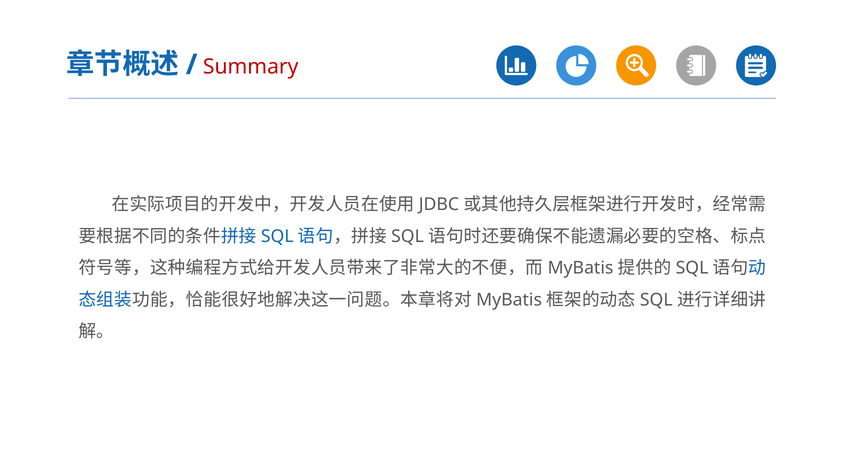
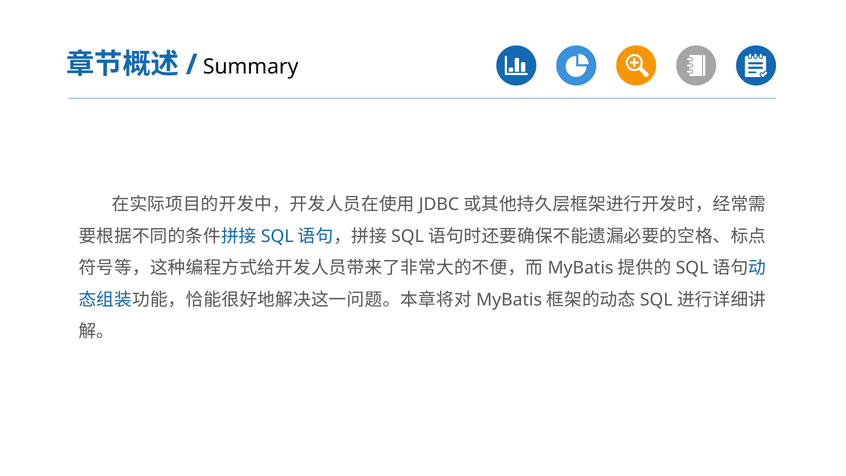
Summary colour: red -> black
